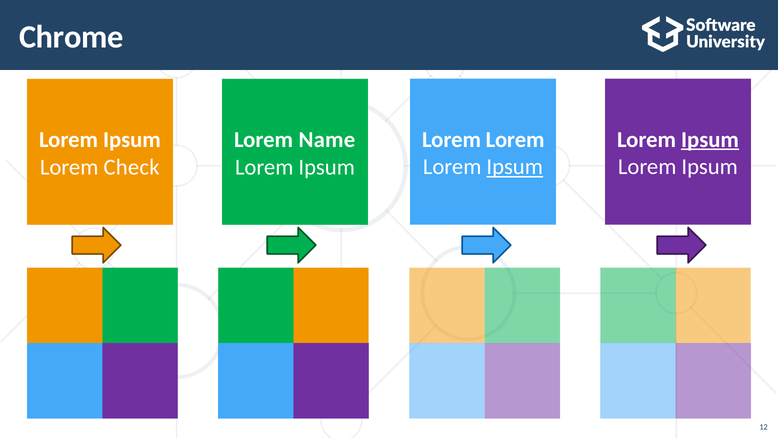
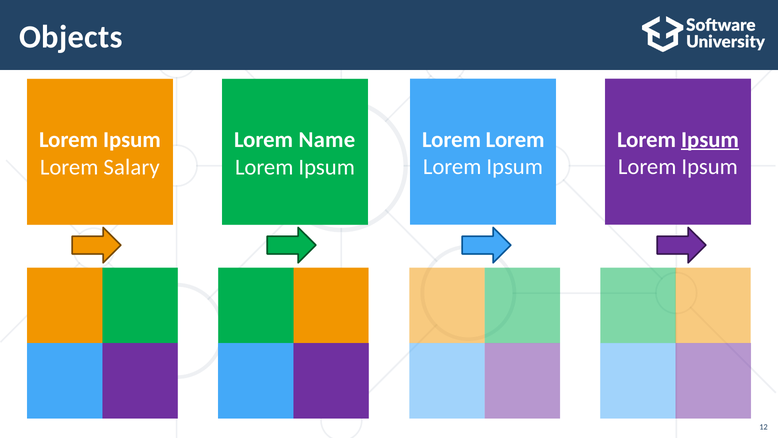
Chrome: Chrome -> Objects
Ipsum at (515, 167) underline: present -> none
Check: Check -> Salary
